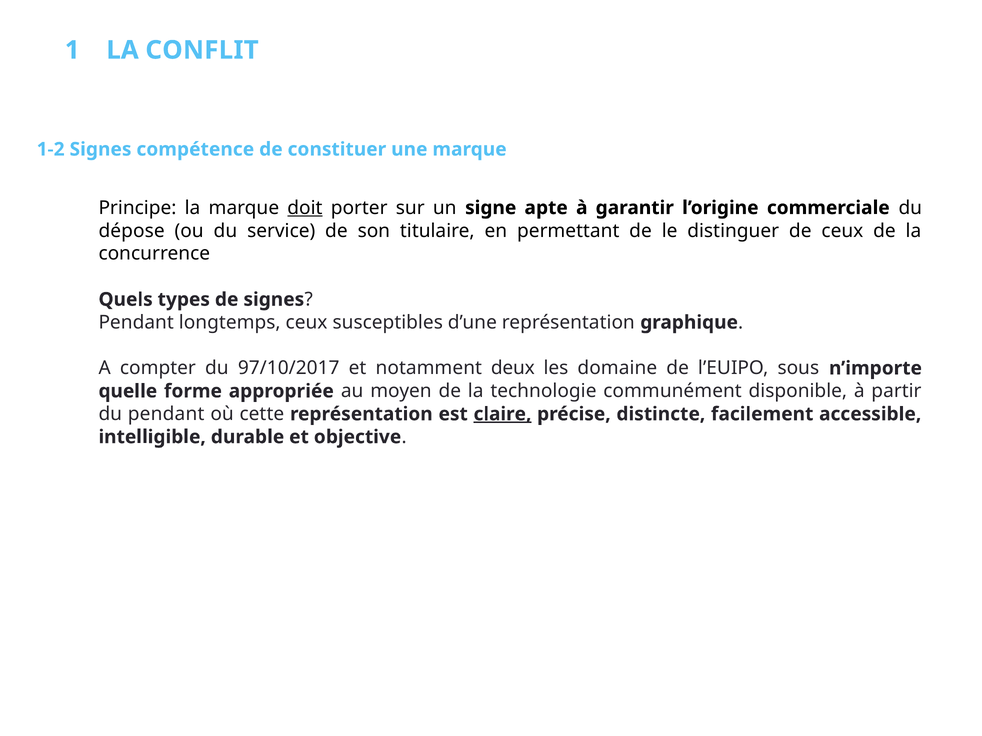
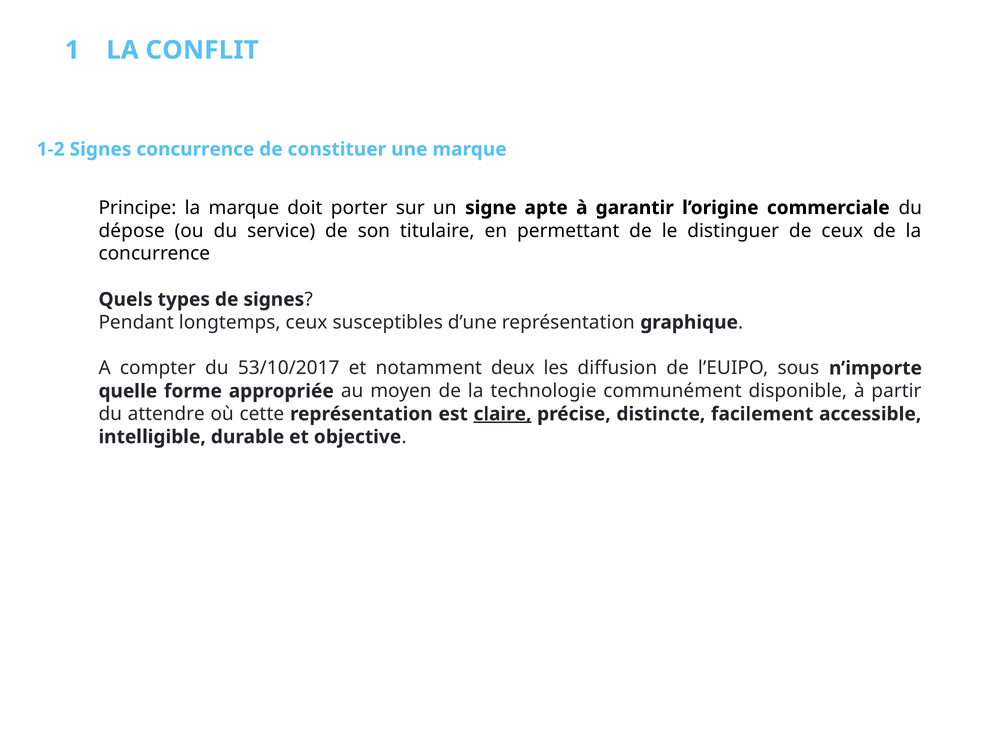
Signes compétence: compétence -> concurrence
doit underline: present -> none
97/10/2017: 97/10/2017 -> 53/10/2017
domaine: domaine -> diffusion
du pendant: pendant -> attendre
